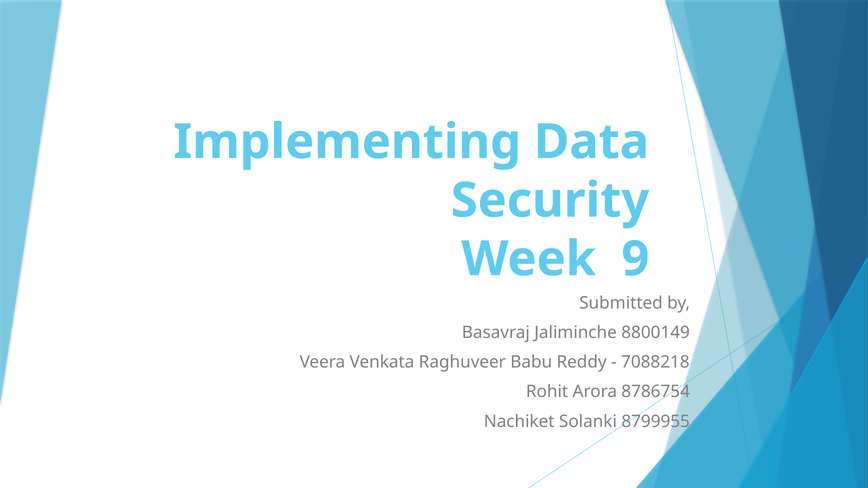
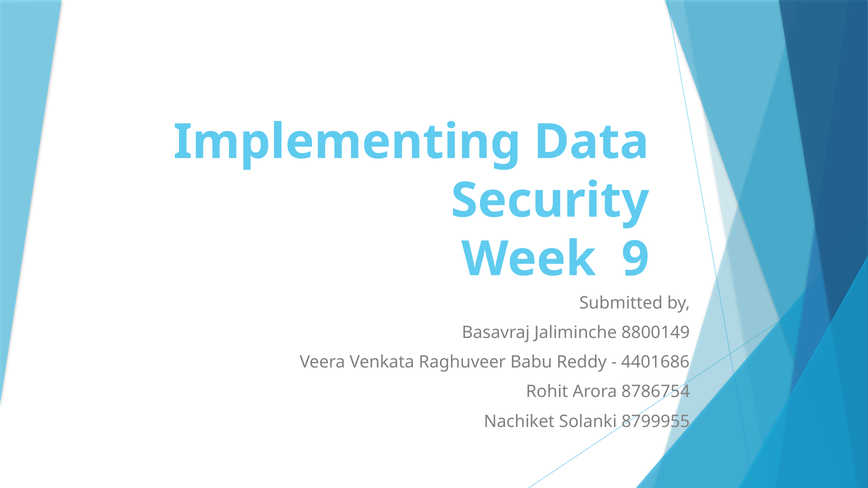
7088218: 7088218 -> 4401686
